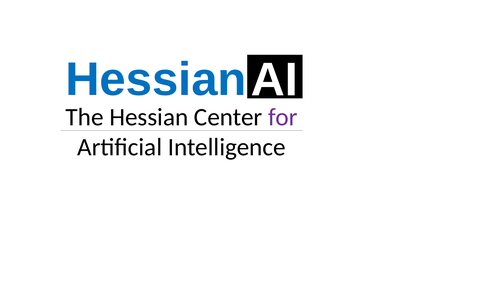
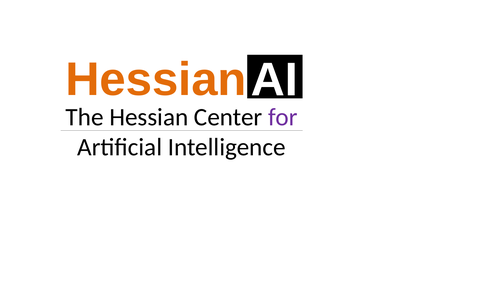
Hessian at (156, 80) colour: blue -> orange
